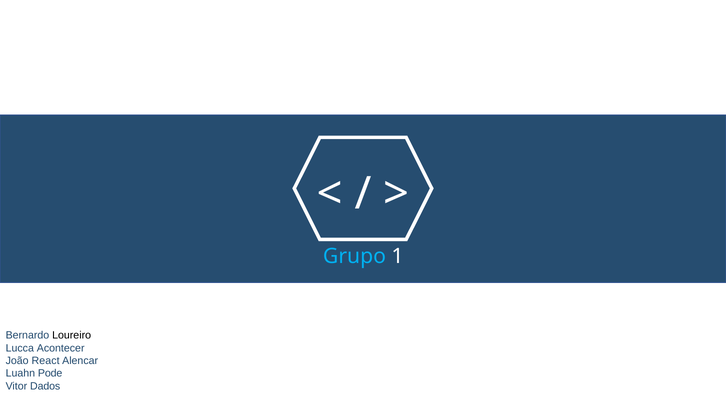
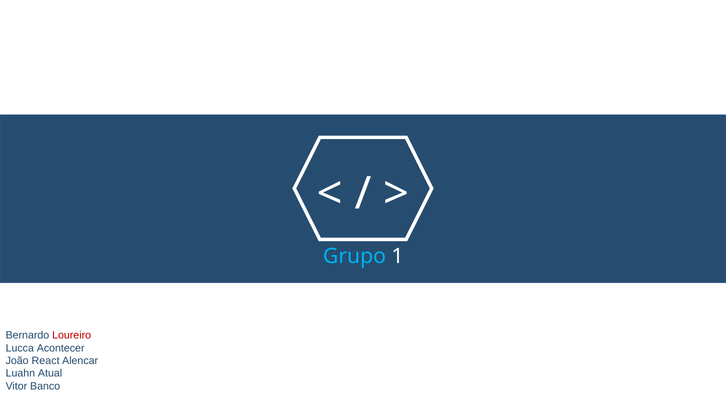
Loureiro colour: black -> red
Pode: Pode -> Atual
Dados: Dados -> Banco
